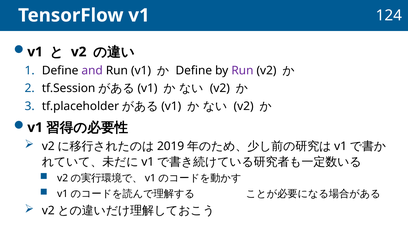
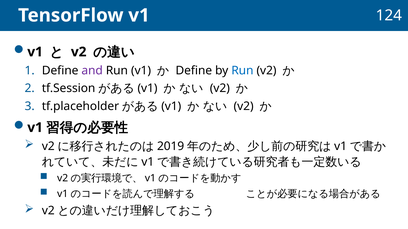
Run at (242, 71) colour: purple -> blue
